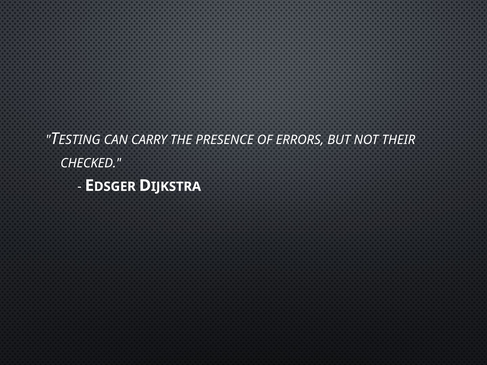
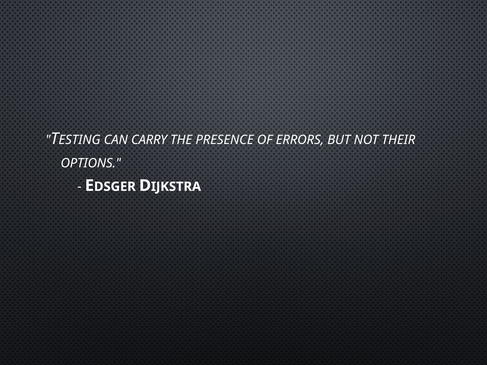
CHECKED: CHECKED -> OPTIONS
